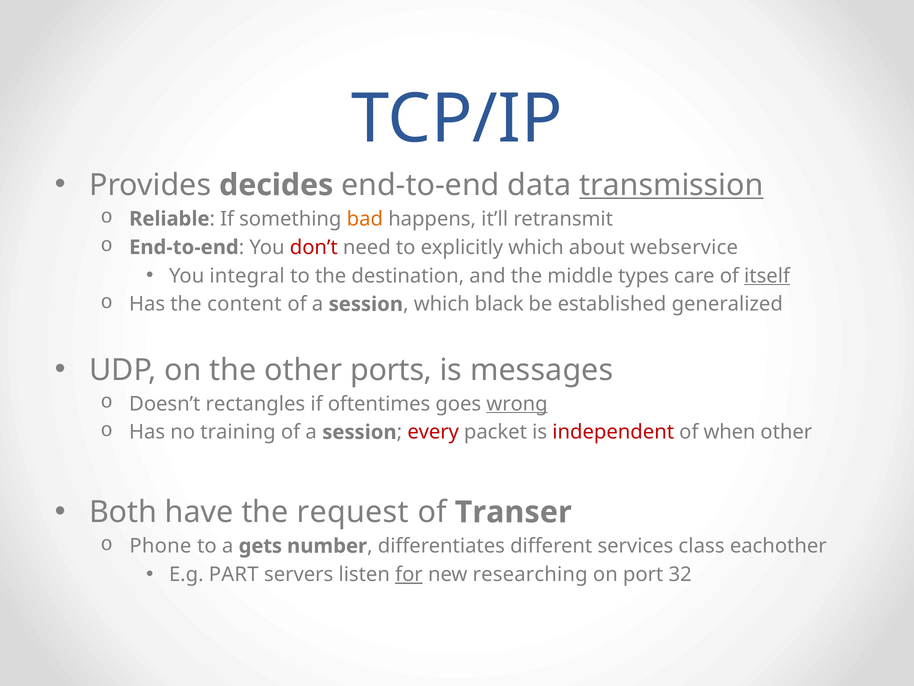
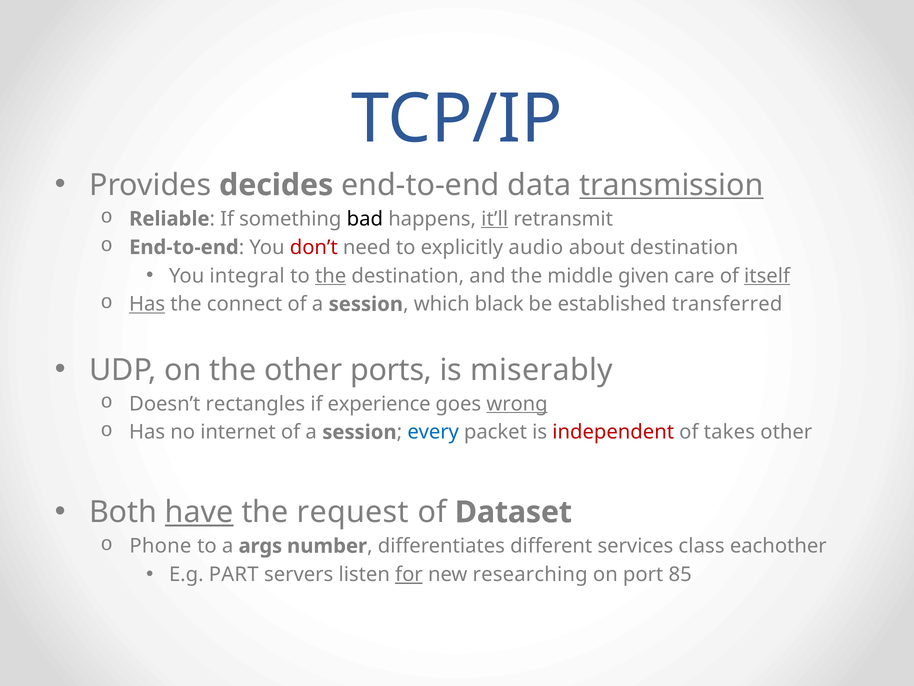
bad colour: orange -> black
it’ll underline: none -> present
explicitly which: which -> audio
about webservice: webservice -> destination
the at (331, 276) underline: none -> present
types: types -> given
Has at (147, 304) underline: none -> present
content: content -> connect
generalized: generalized -> transferred
messages: messages -> miserably
oftentimes: oftentimes -> experience
training: training -> internet
every colour: red -> blue
when: when -> takes
have underline: none -> present
Transer: Transer -> Dataset
gets: gets -> args
32: 32 -> 85
